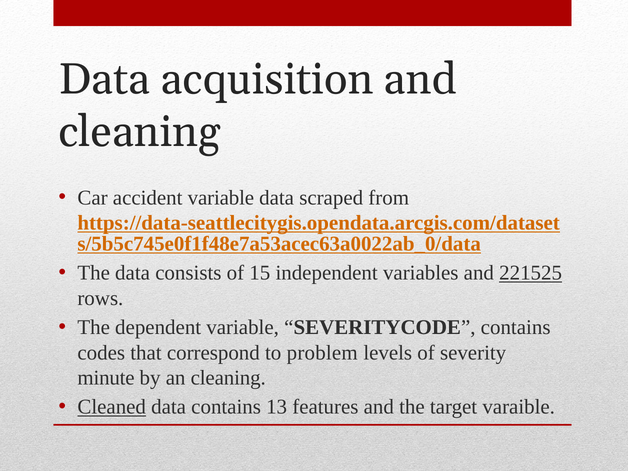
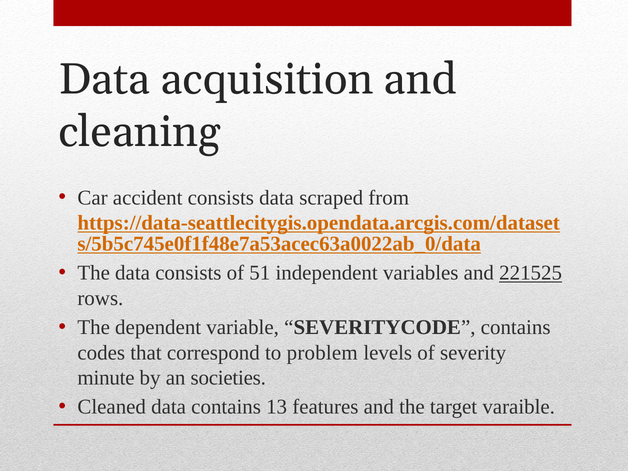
accident variable: variable -> consists
15: 15 -> 51
an cleaning: cleaning -> societies
Cleaned underline: present -> none
